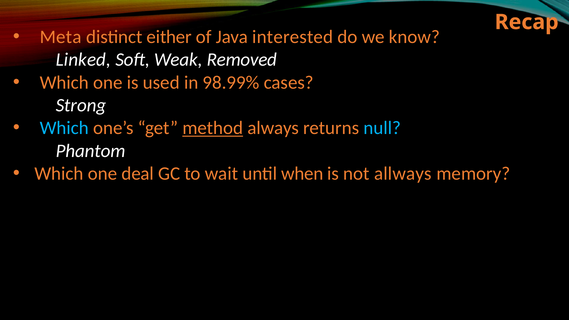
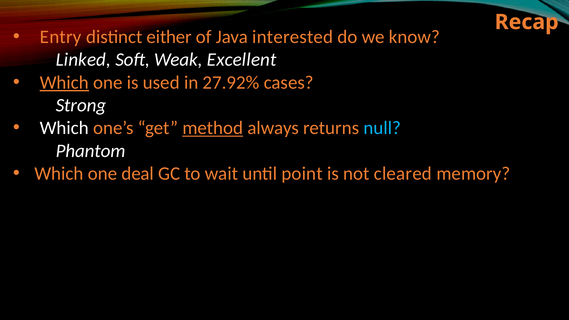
Meta: Meta -> Entry
Removed: Removed -> Excellent
Which at (64, 83) underline: none -> present
98.99%: 98.99% -> 27.92%
Which at (64, 128) colour: light blue -> white
when: when -> point
allways: allways -> cleared
